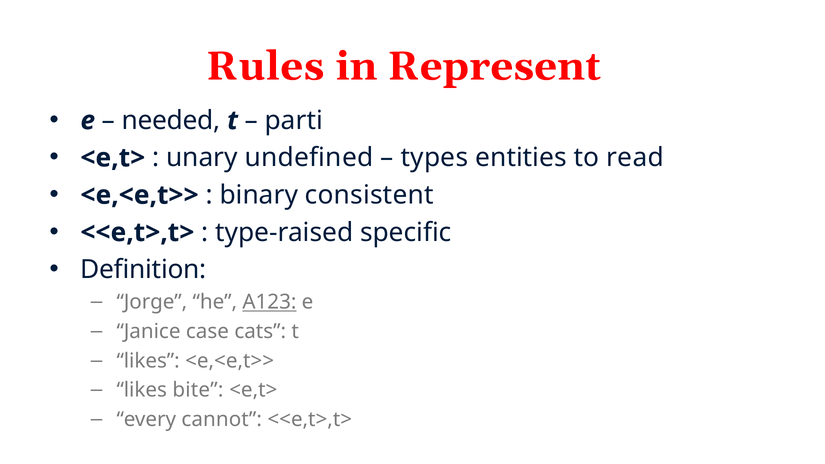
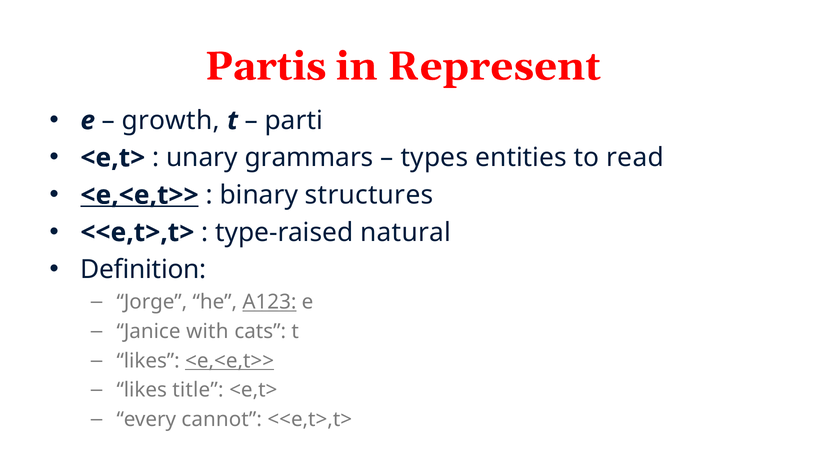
Rules: Rules -> Partis
needed: needed -> growth
undefined: undefined -> grammars
<e,<e,t>> at (140, 195) underline: none -> present
consistent: consistent -> structures
specific: specific -> natural
case: case -> with
<e,<e,t>> at (230, 361) underline: none -> present
bite: bite -> title
